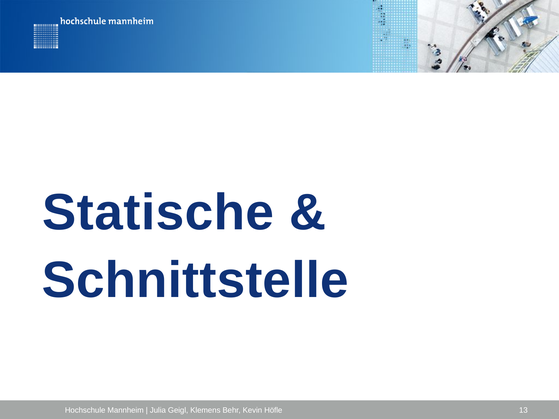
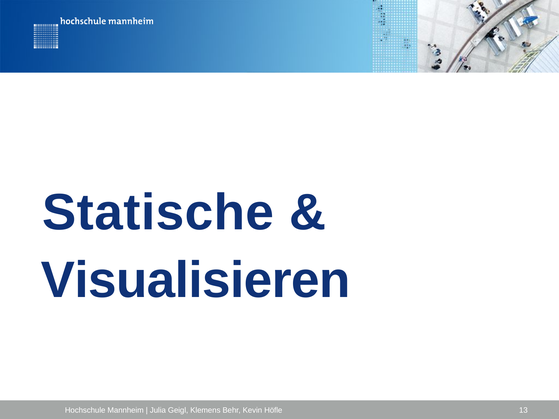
Schnittstelle: Schnittstelle -> Visualisieren
